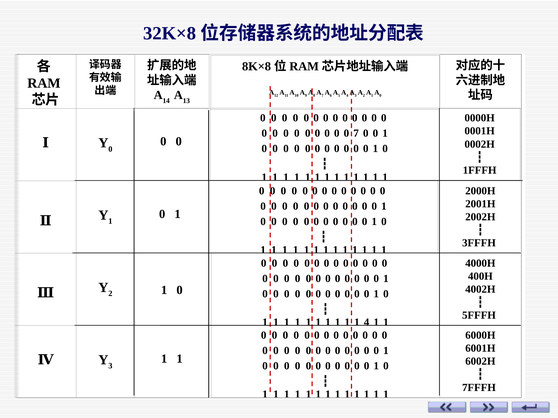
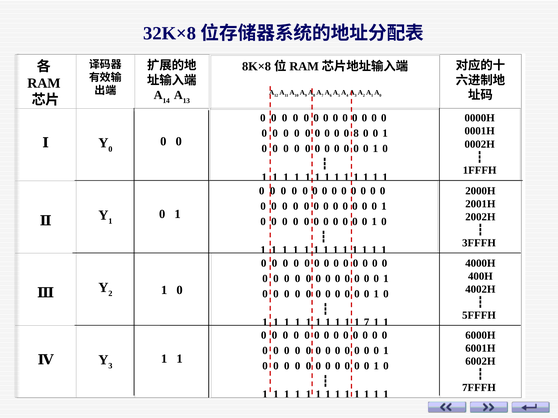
0 7: 7 -> 8
1 4: 4 -> 7
